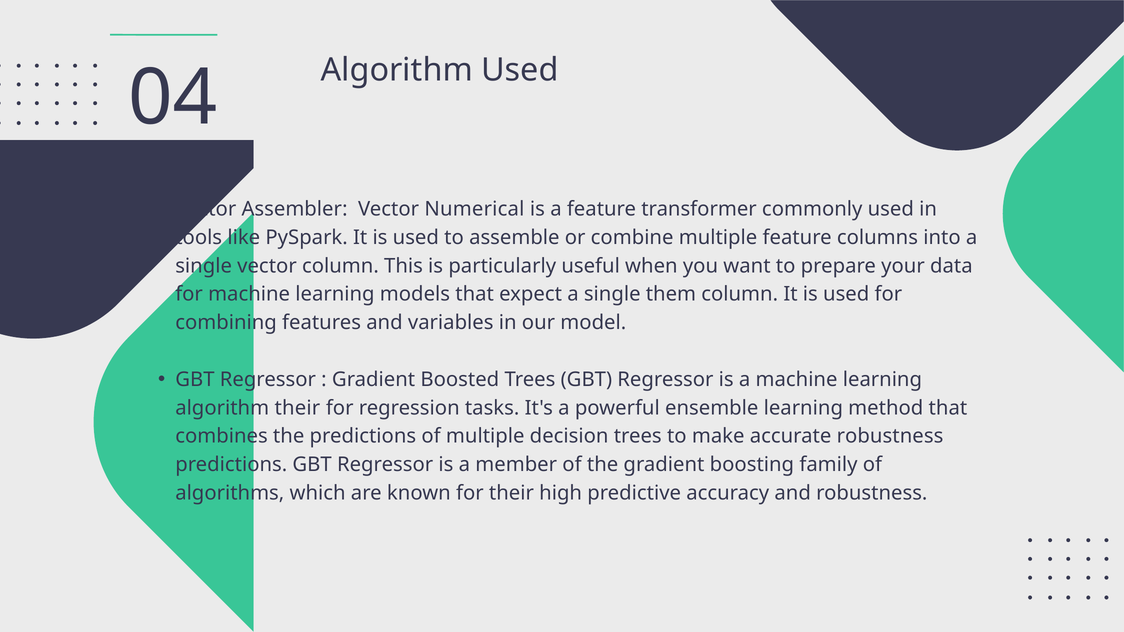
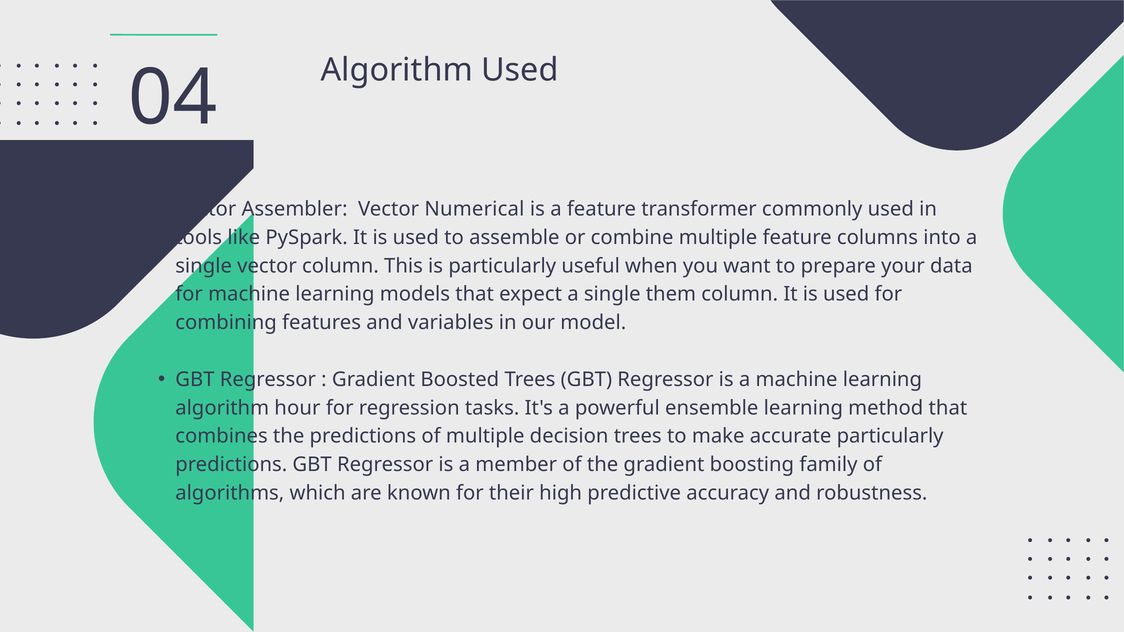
algorithm their: their -> hour
accurate robustness: robustness -> particularly
